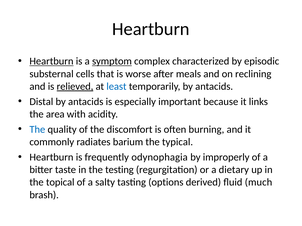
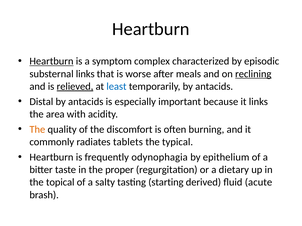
symptom underline: present -> none
substernal cells: cells -> links
reclining underline: none -> present
The at (37, 130) colour: blue -> orange
barium: barium -> tablets
improperly: improperly -> epithelium
testing: testing -> proper
options: options -> starting
much: much -> acute
